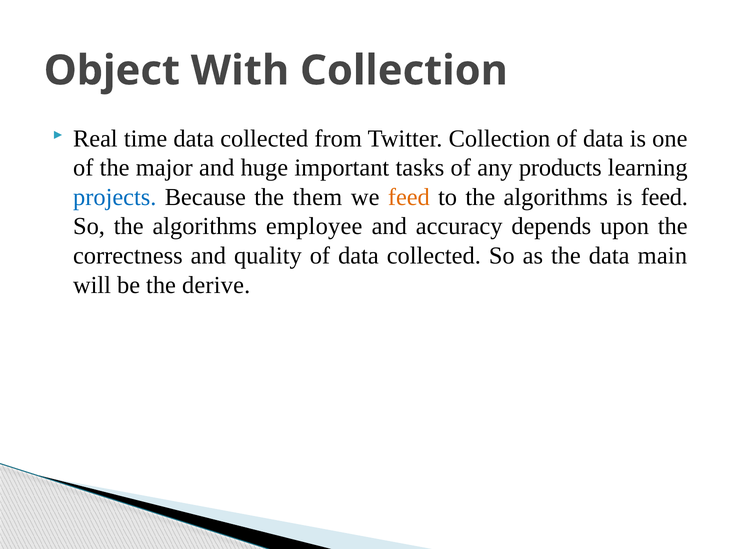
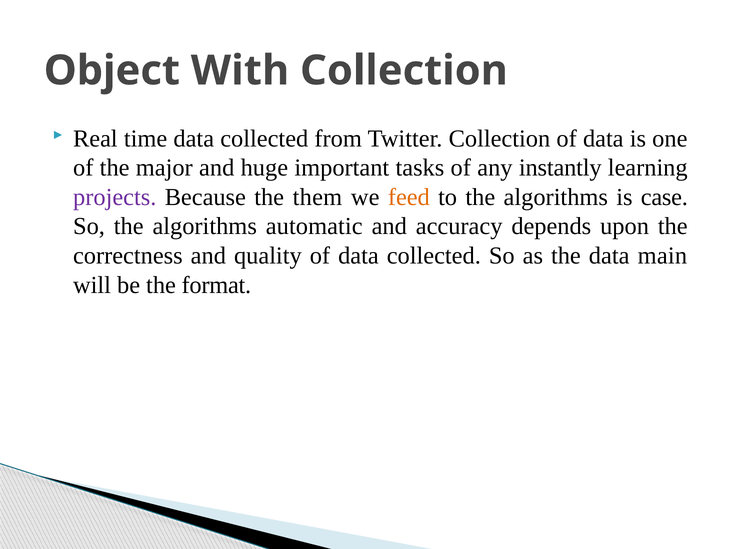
products: products -> instantly
projects colour: blue -> purple
is feed: feed -> case
employee: employee -> automatic
derive: derive -> format
